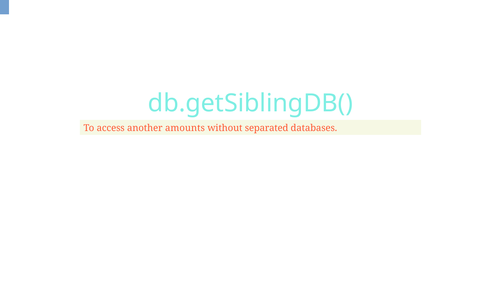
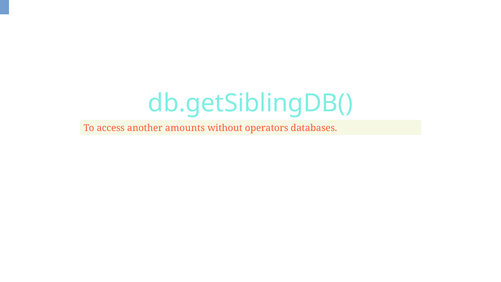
separated: separated -> operators
